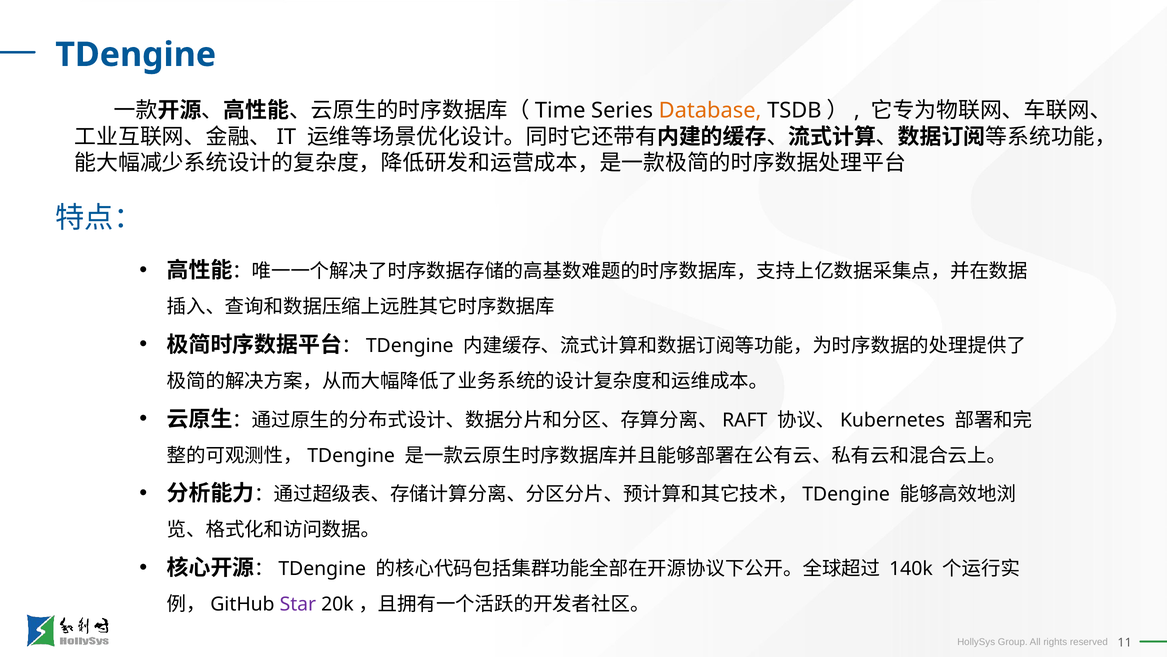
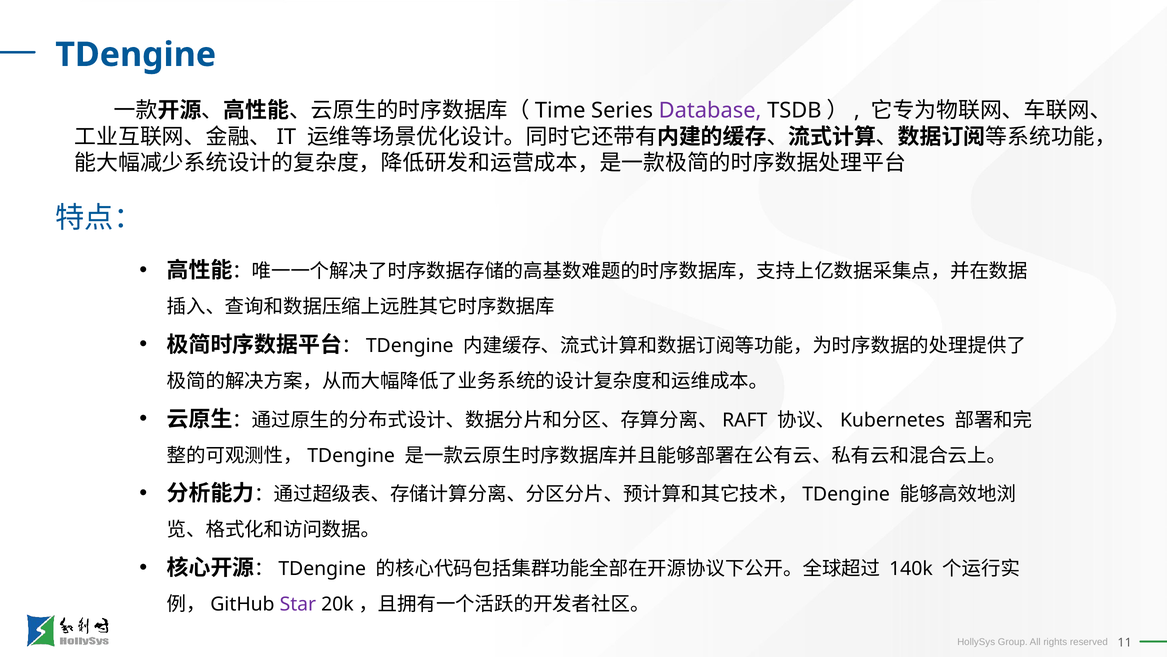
Database colour: orange -> purple
